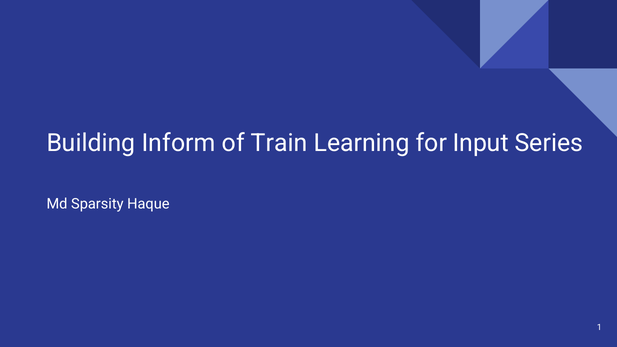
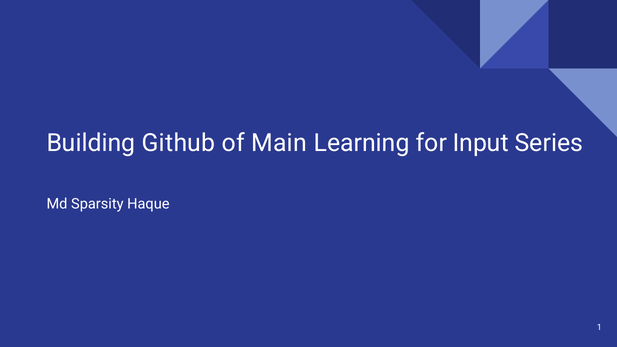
Inform: Inform -> Github
Train: Train -> Main
